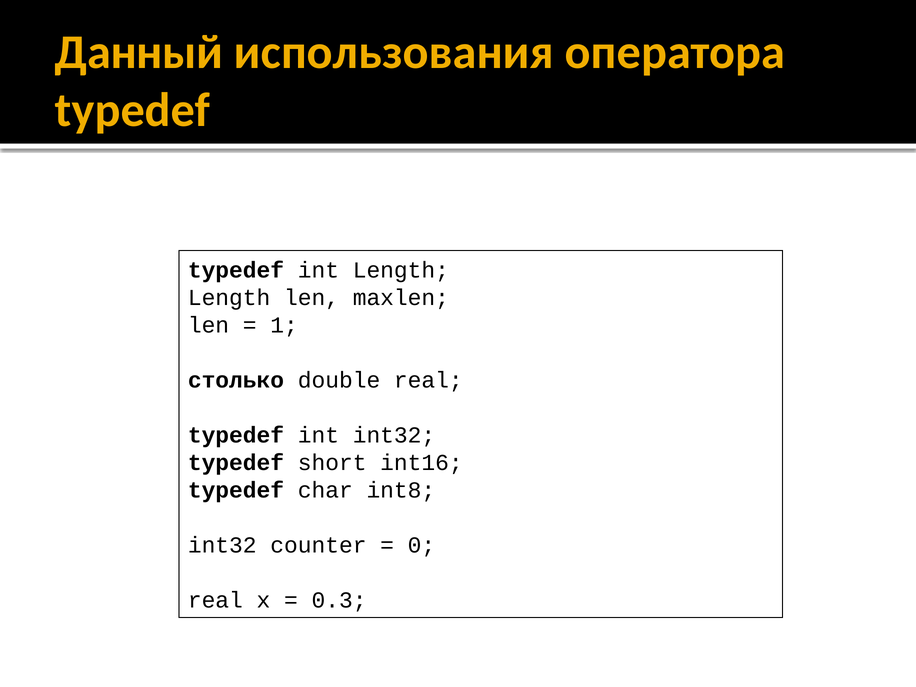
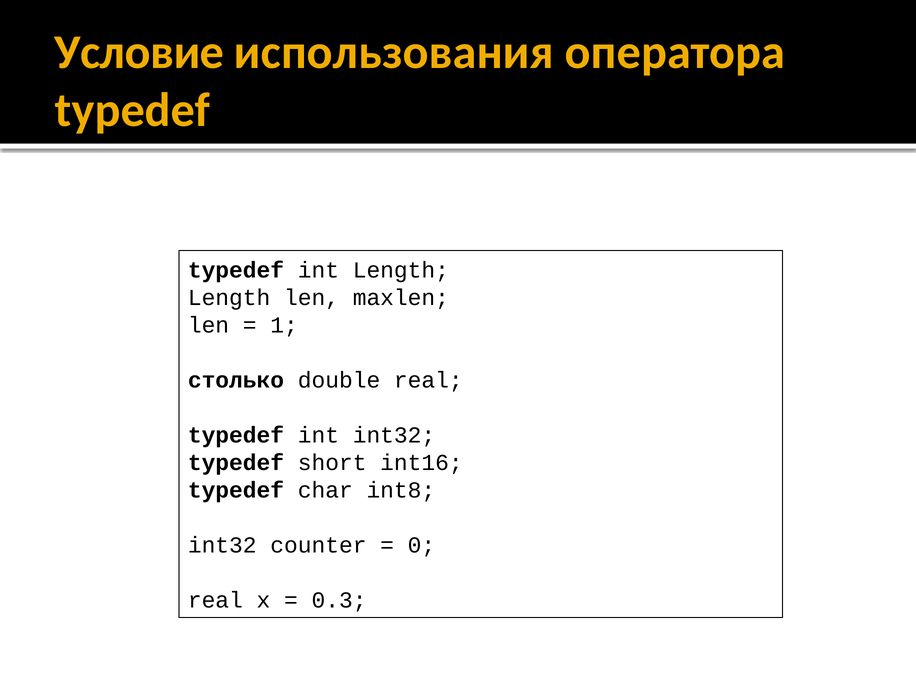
Данный: Данный -> Условие
